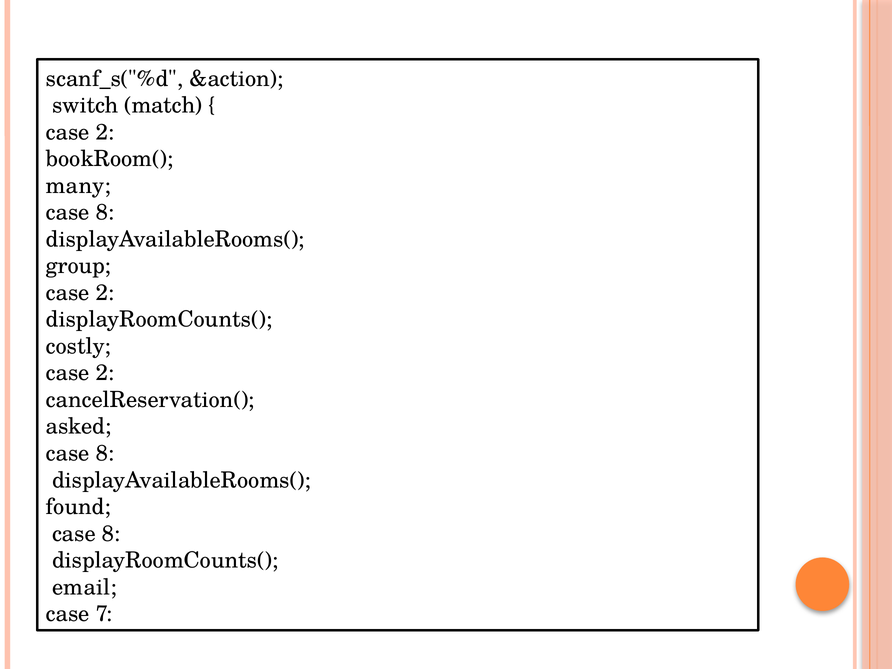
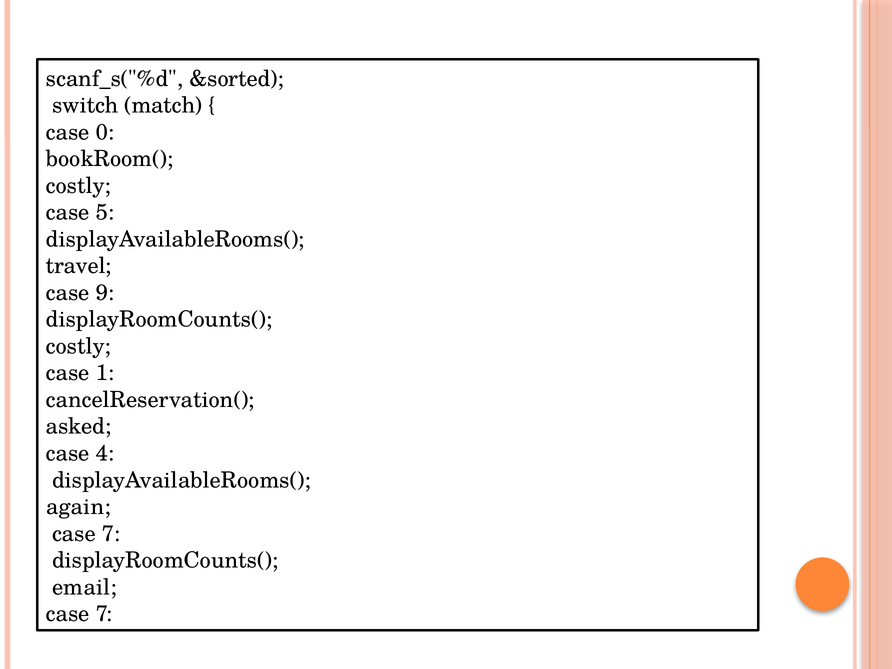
&action: &action -> &sorted
2 at (105, 132): 2 -> 0
many at (78, 186): many -> costly
8 at (105, 213): 8 -> 5
group: group -> travel
2 at (105, 293): 2 -> 9
2 at (105, 373): 2 -> 1
8 at (105, 453): 8 -> 4
found: found -> again
8 at (111, 534): 8 -> 7
